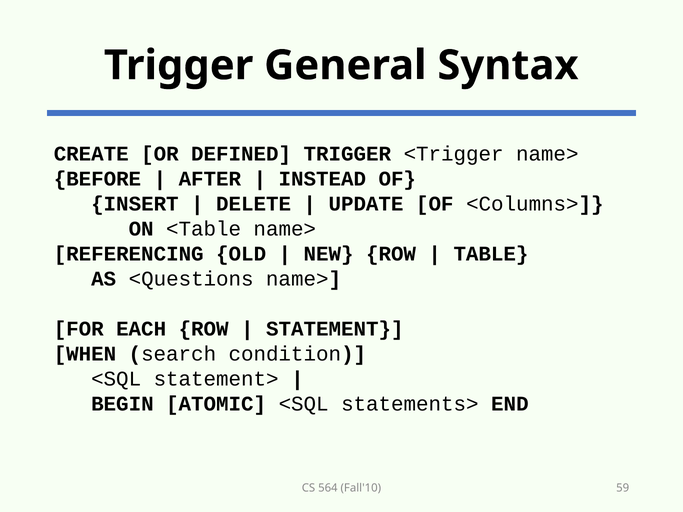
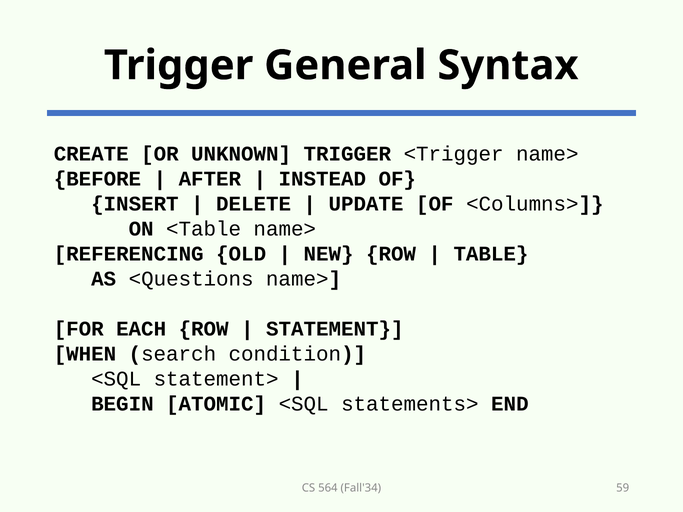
DEFINED: DEFINED -> UNKNOWN
Fall'10: Fall'10 -> Fall'34
